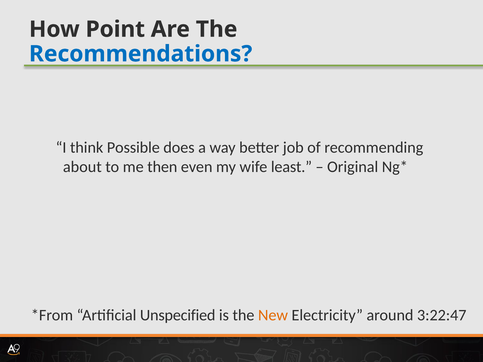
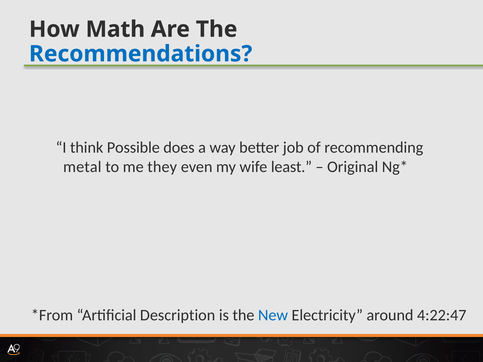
Point: Point -> Math
about: about -> metal
then: then -> they
Unspecified: Unspecified -> Description
New colour: orange -> blue
3:22:47: 3:22:47 -> 4:22:47
